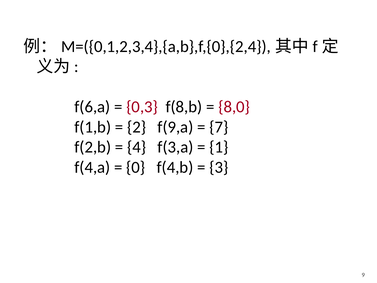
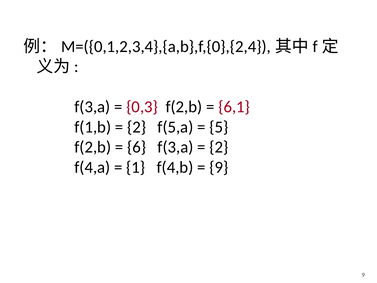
f(6,a at (92, 107): f(6,a -> f(3,a
0,3 f(8,b: f(8,b -> f(2,b
8,0: 8,0 -> 6,1
f(9,a: f(9,a -> f(5,a
7: 7 -> 5
4: 4 -> 6
1 at (219, 147): 1 -> 2
0: 0 -> 1
3 at (219, 167): 3 -> 9
